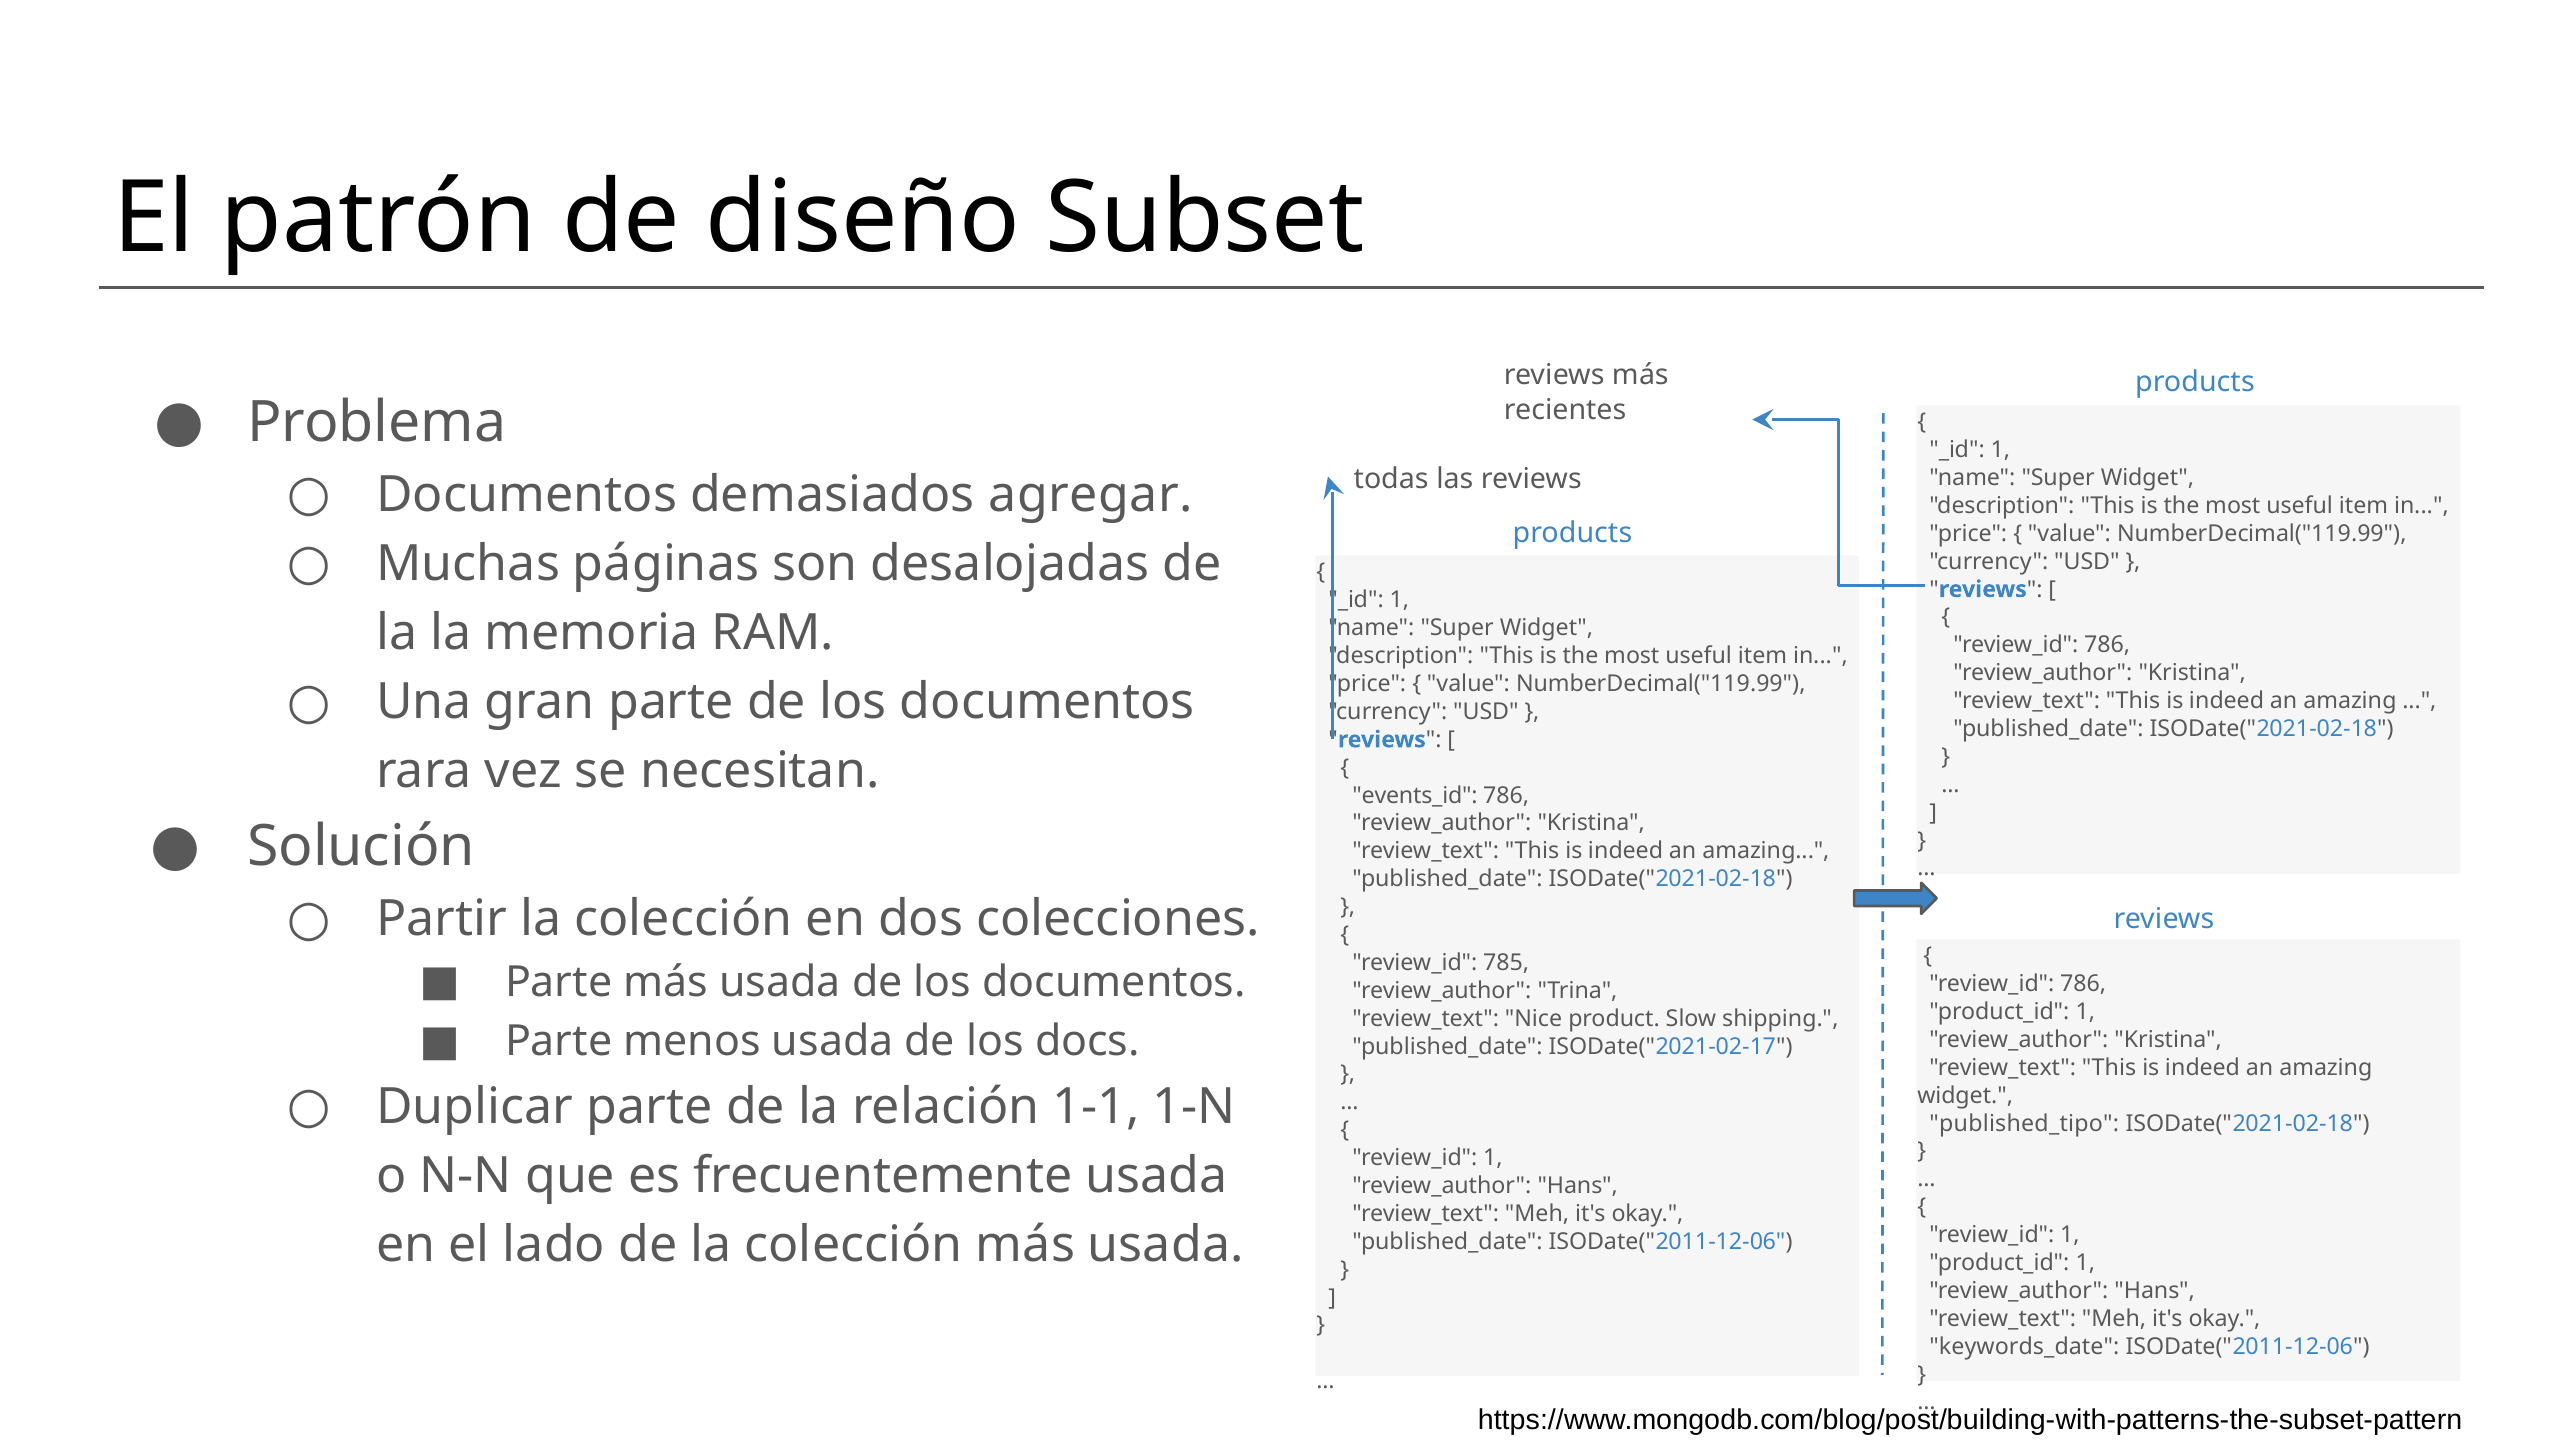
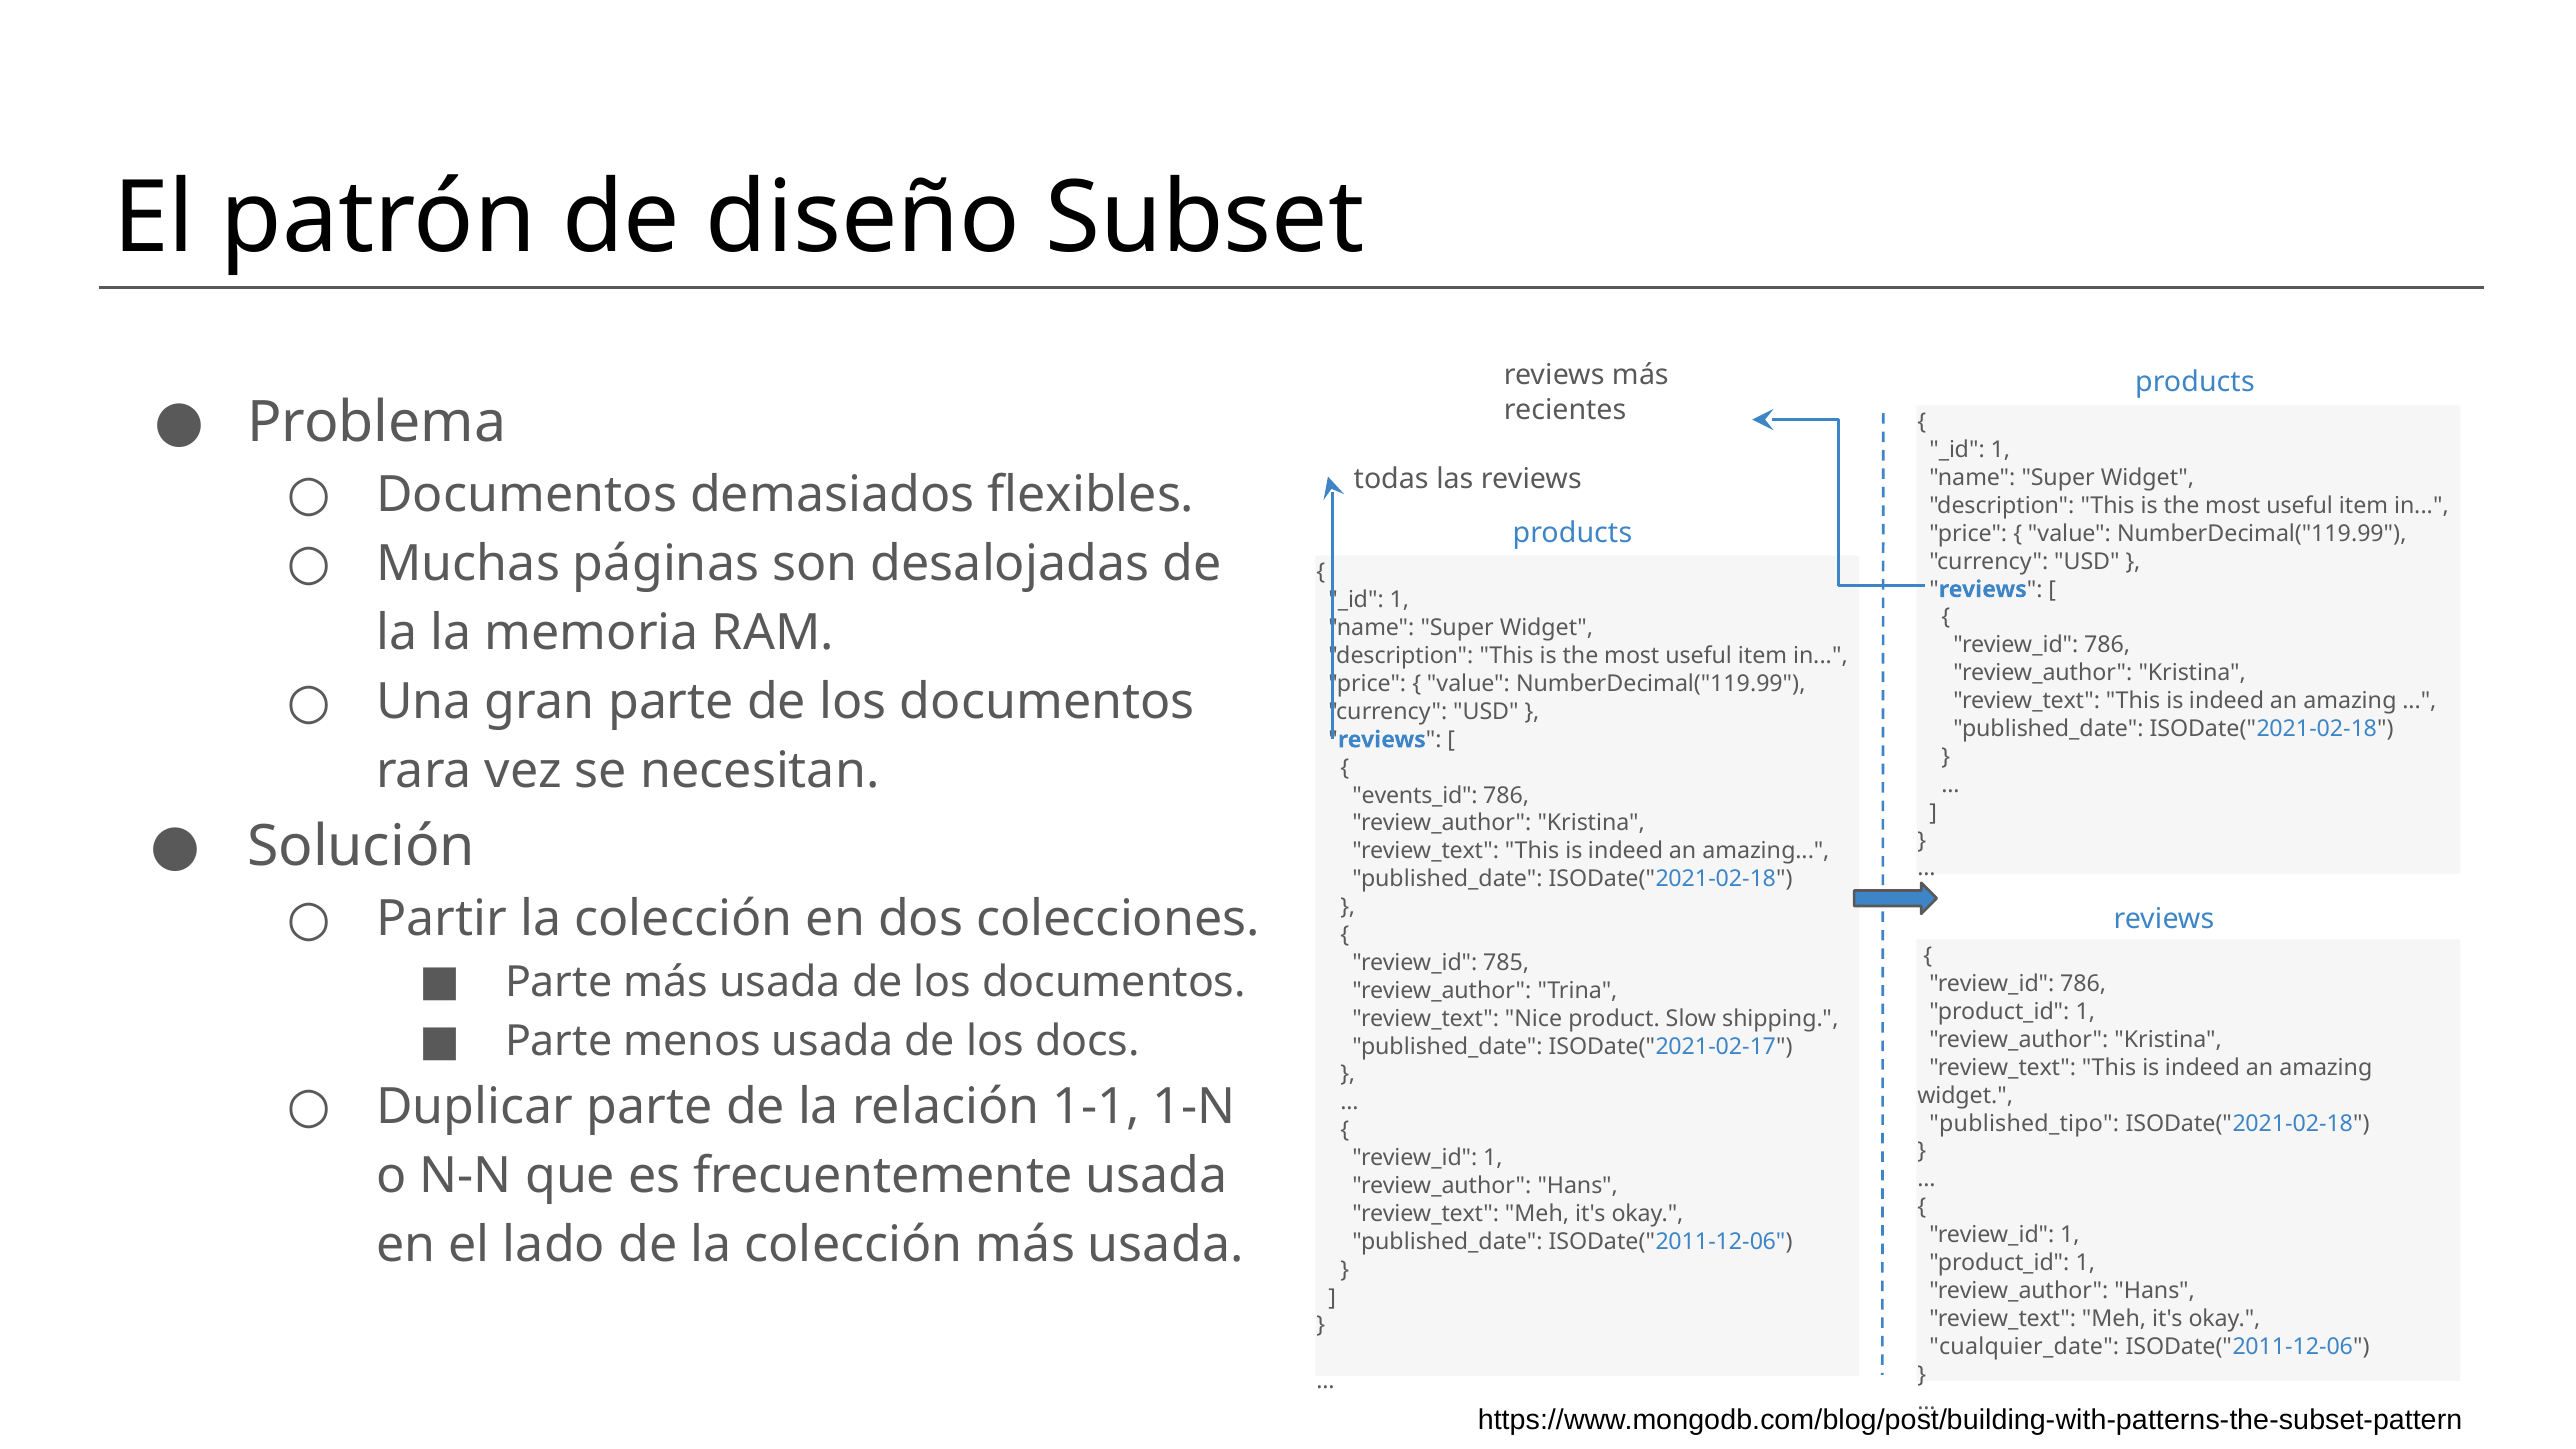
agregar: agregar -> flexibles
keywords_date: keywords_date -> cualquier_date
